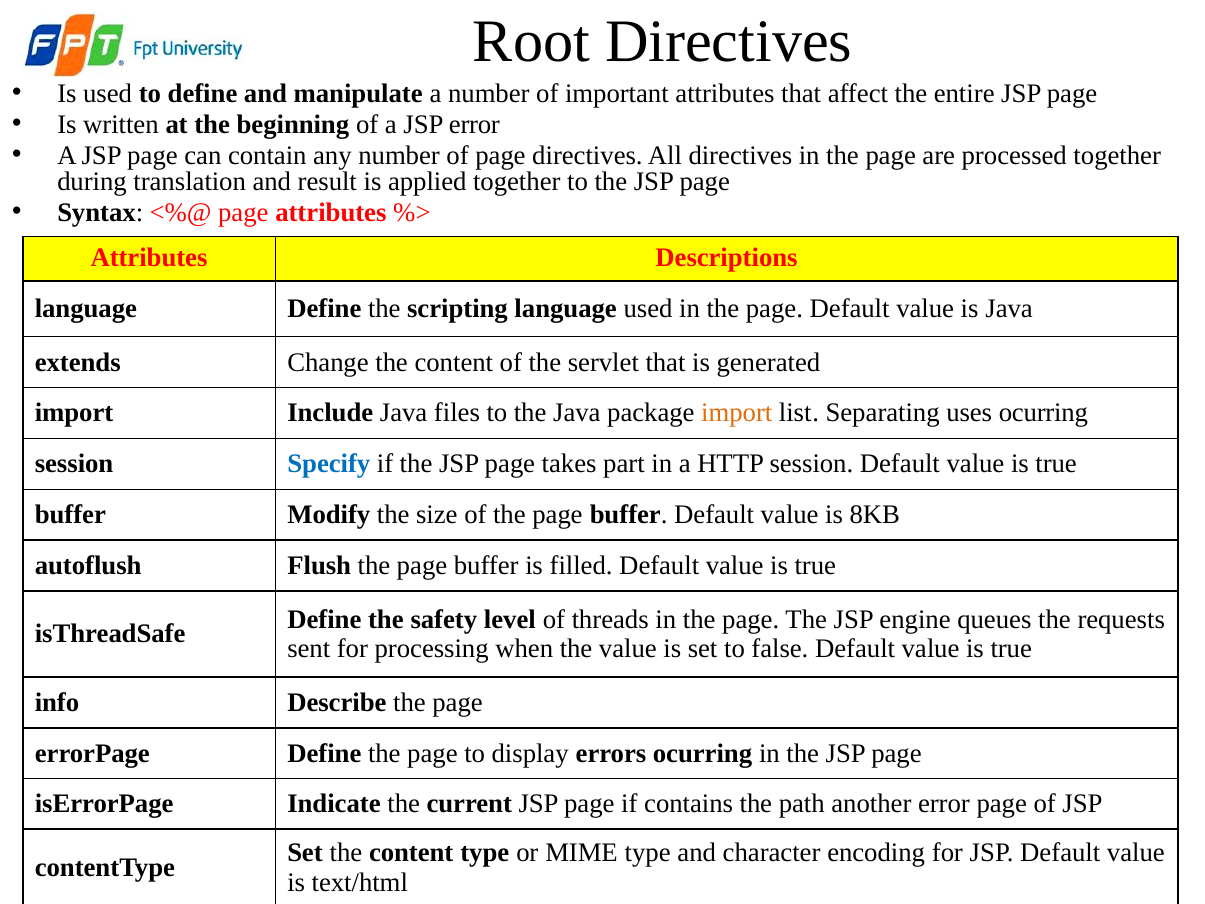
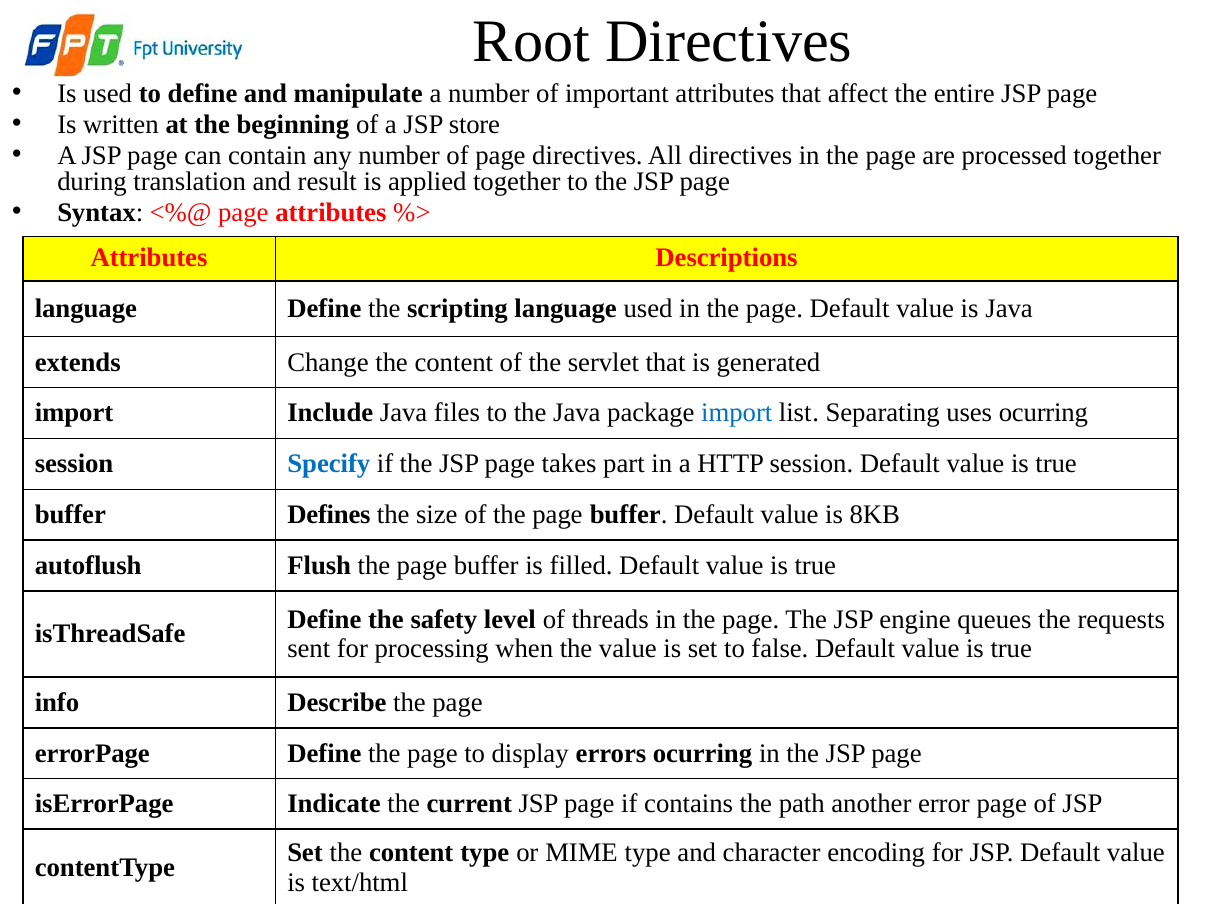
JSP error: error -> store
import at (737, 413) colour: orange -> blue
Modify: Modify -> Defines
